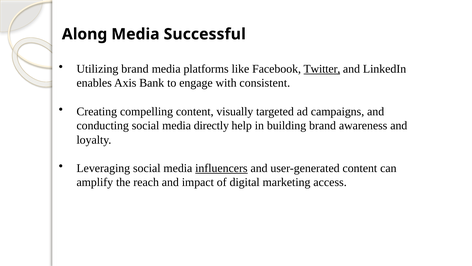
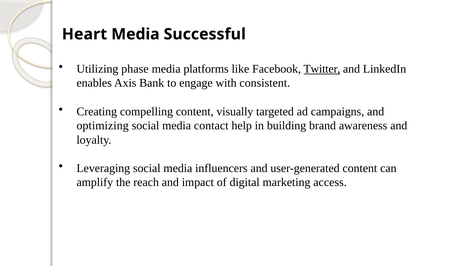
Along: Along -> Heart
Utilizing brand: brand -> phase
conducting: conducting -> optimizing
directly: directly -> contact
influencers underline: present -> none
